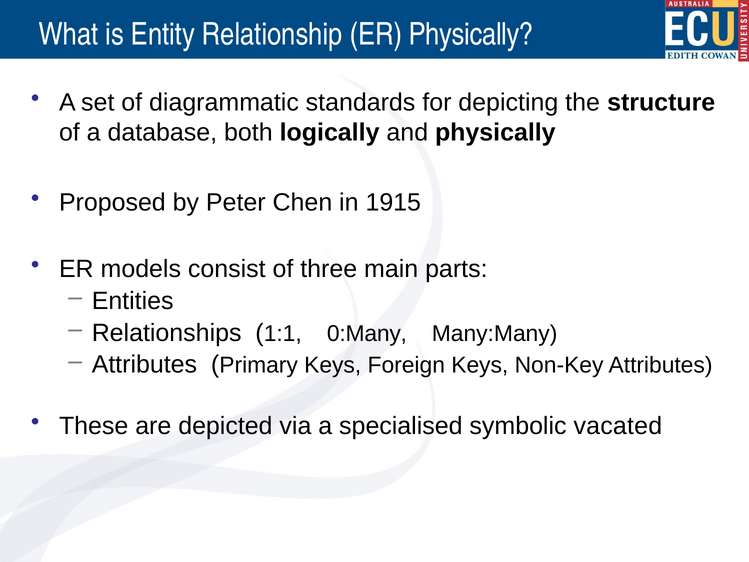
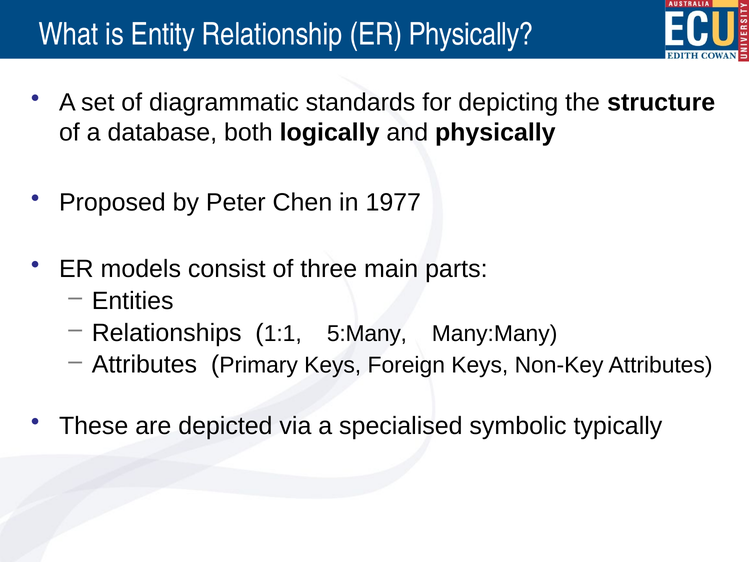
1915: 1915 -> 1977
0:Many: 0:Many -> 5:Many
vacated: vacated -> typically
